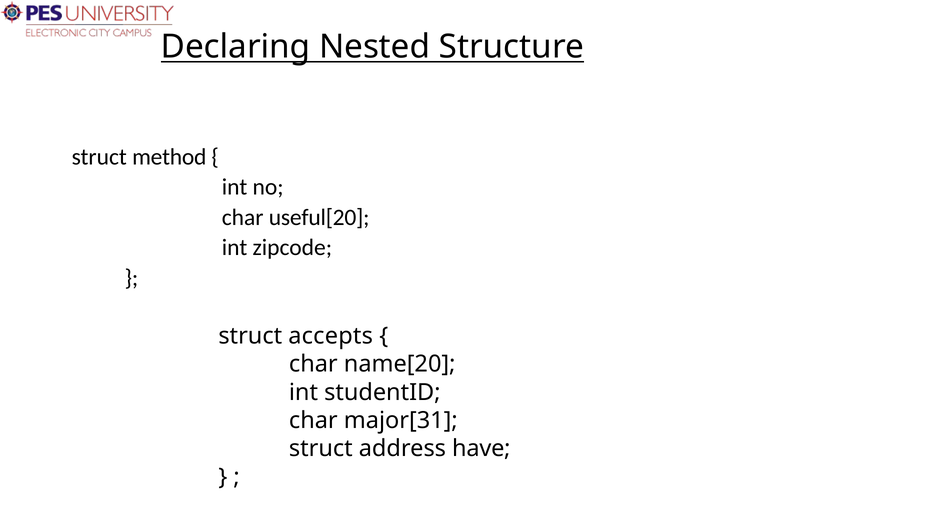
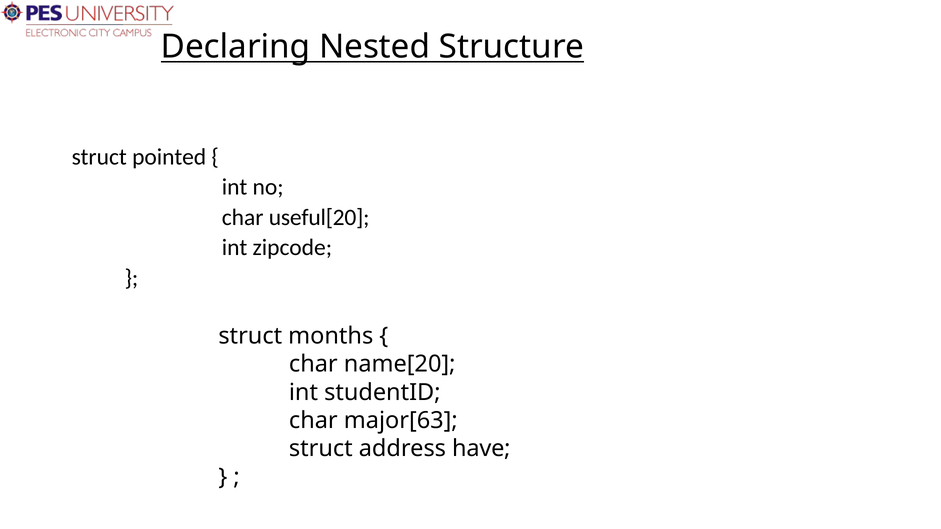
method: method -> pointed
accepts: accepts -> months
major[31: major[31 -> major[63
